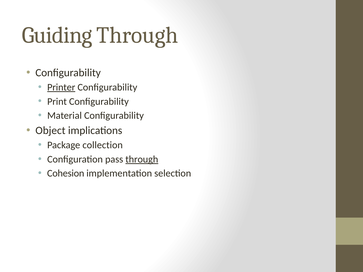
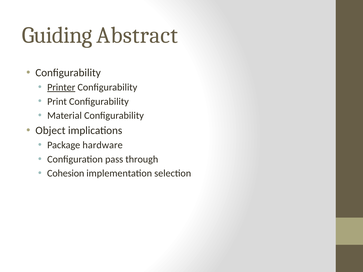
Guiding Through: Through -> Abstract
collection: collection -> hardware
through at (142, 159) underline: present -> none
